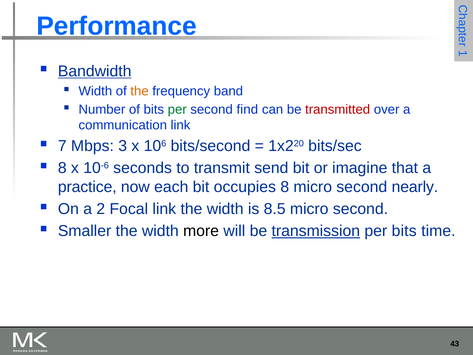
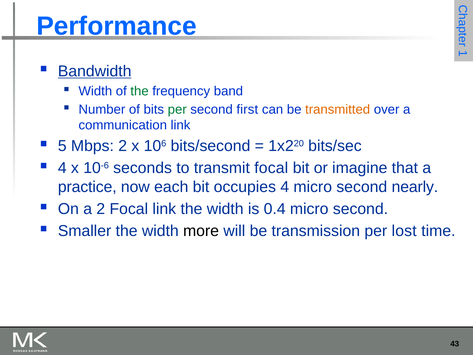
the at (140, 91) colour: orange -> green
find: find -> first
transmitted colour: red -> orange
7: 7 -> 5
Mbps 3: 3 -> 2
8 at (62, 168): 8 -> 4
transmit send: send -> focal
occupies 8: 8 -> 4
8.5: 8.5 -> 0.4
transmission underline: present -> none
per bits: bits -> lost
